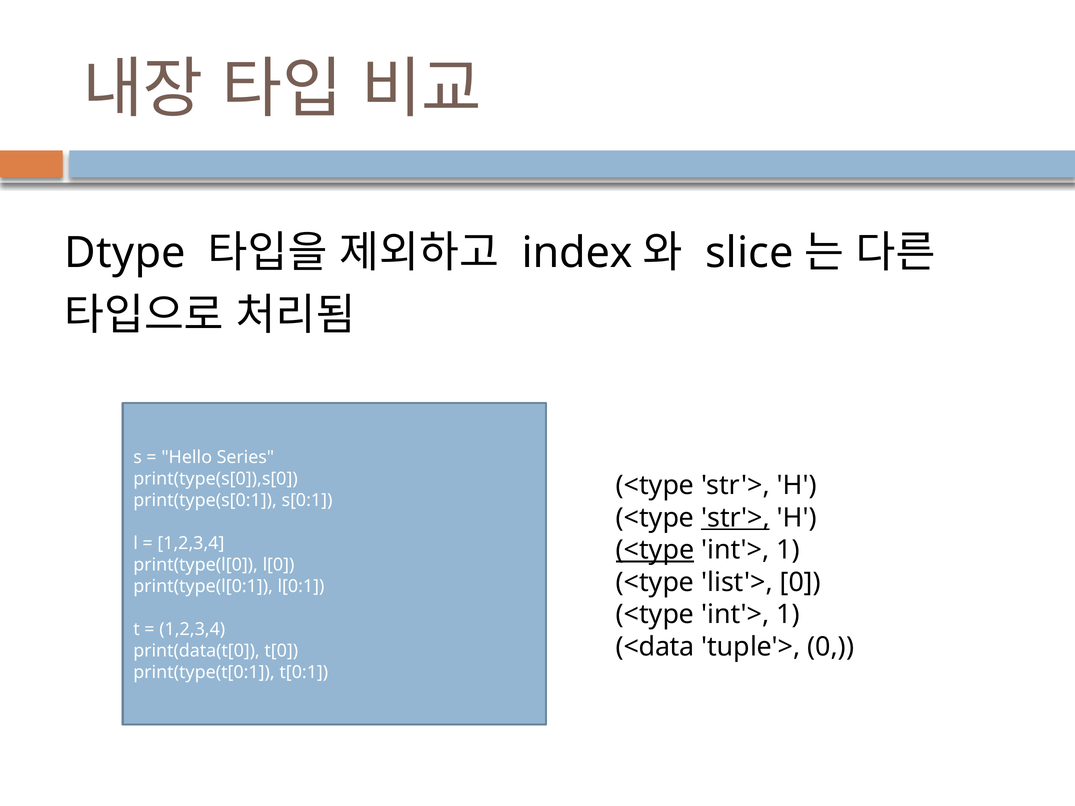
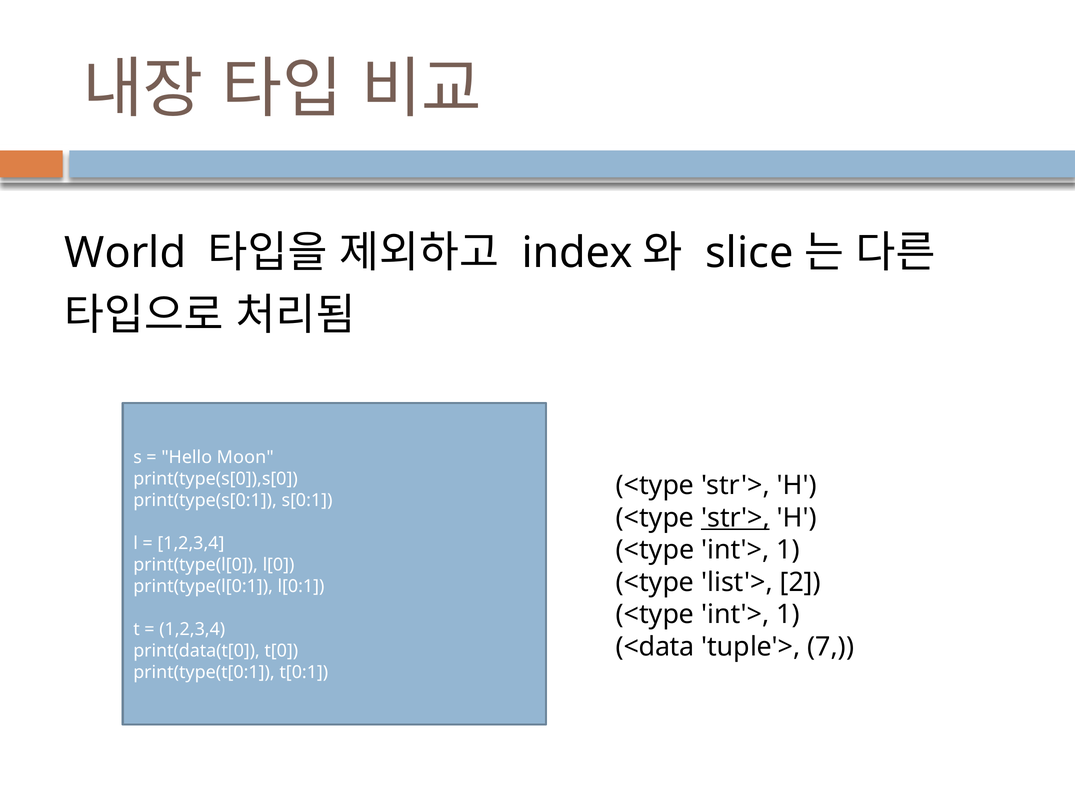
Dtype: Dtype -> World
Series: Series -> Moon
<type at (655, 550) underline: present -> none
list'> 0: 0 -> 2
tuple'> 0: 0 -> 7
